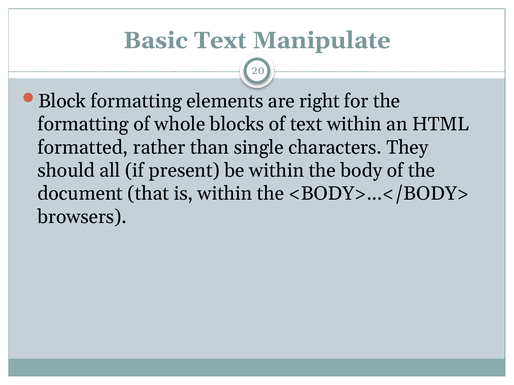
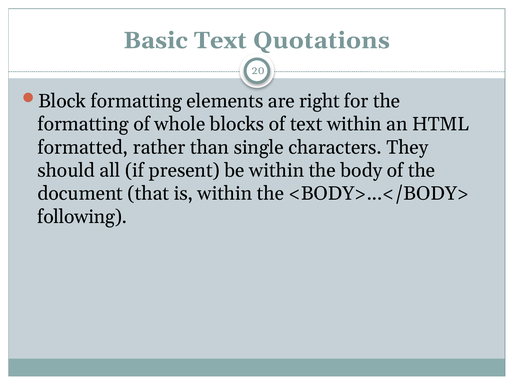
Manipulate: Manipulate -> Quotations
browsers: browsers -> following
